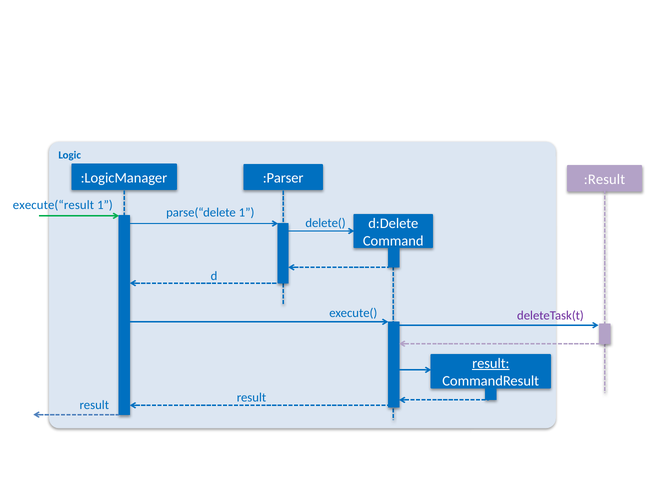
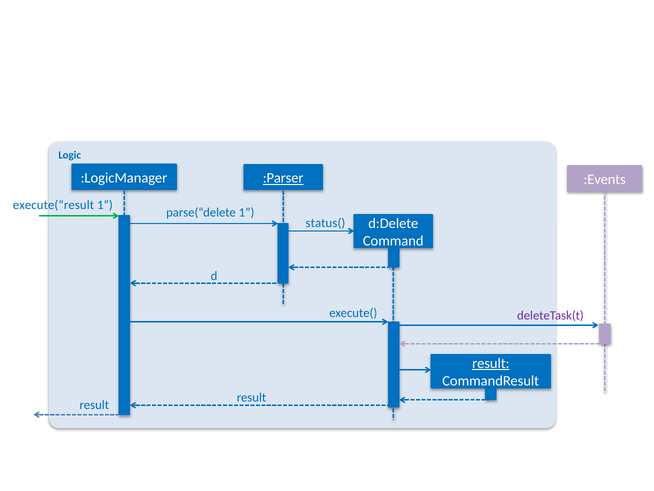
:Parser underline: none -> present
:Result: :Result -> :Events
delete(: delete( -> status(
